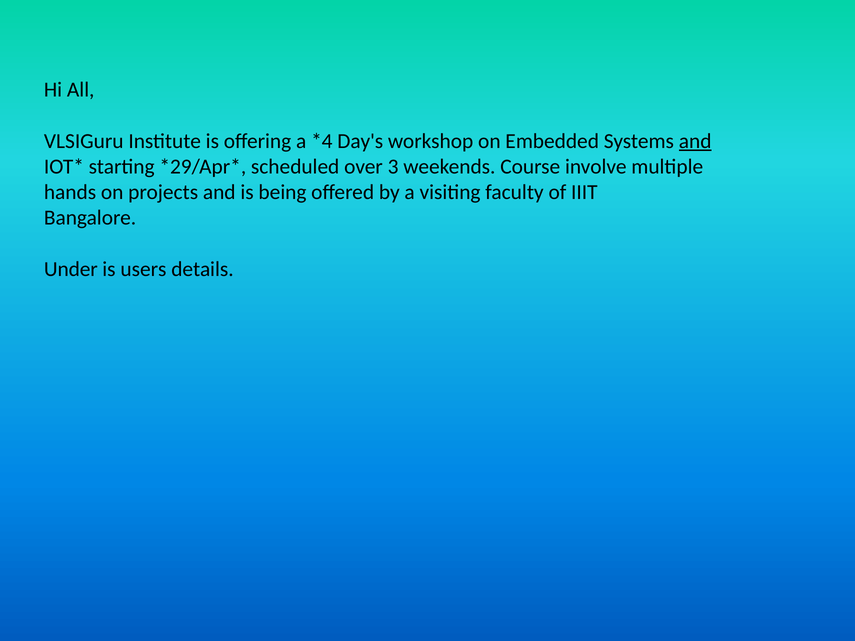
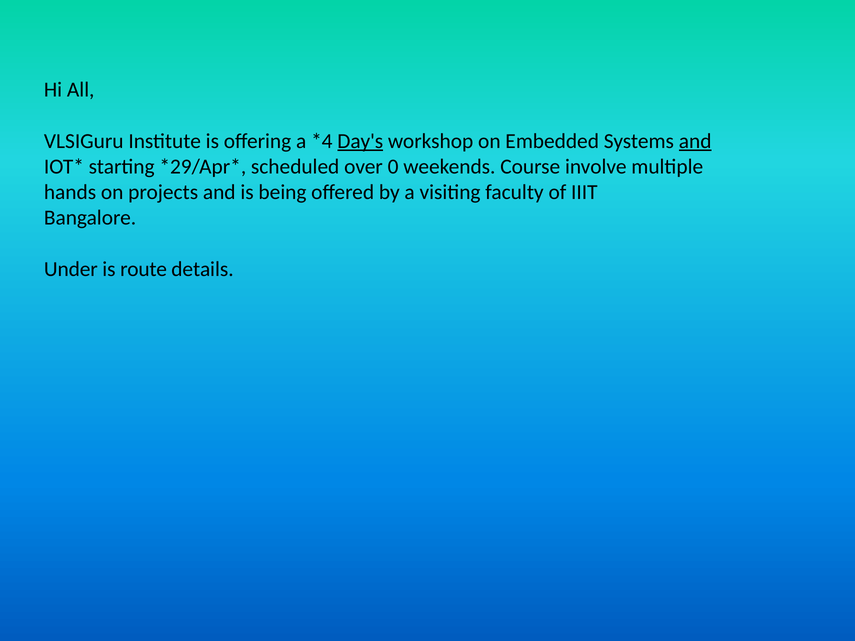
Day's underline: none -> present
3: 3 -> 0
users: users -> route
